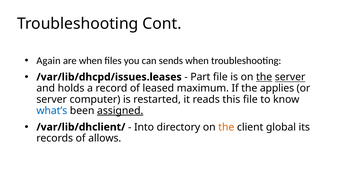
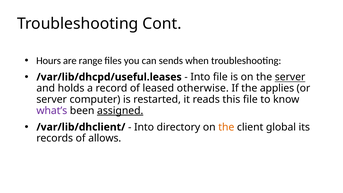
Again: Again -> Hours
are when: when -> range
/var/lib/dhcpd/issues.leases: /var/lib/dhcpd/issues.leases -> /var/lib/dhcpd/useful.leases
Part at (200, 77): Part -> Into
the at (264, 77) underline: present -> none
maximum: maximum -> otherwise
what’s colour: blue -> purple
